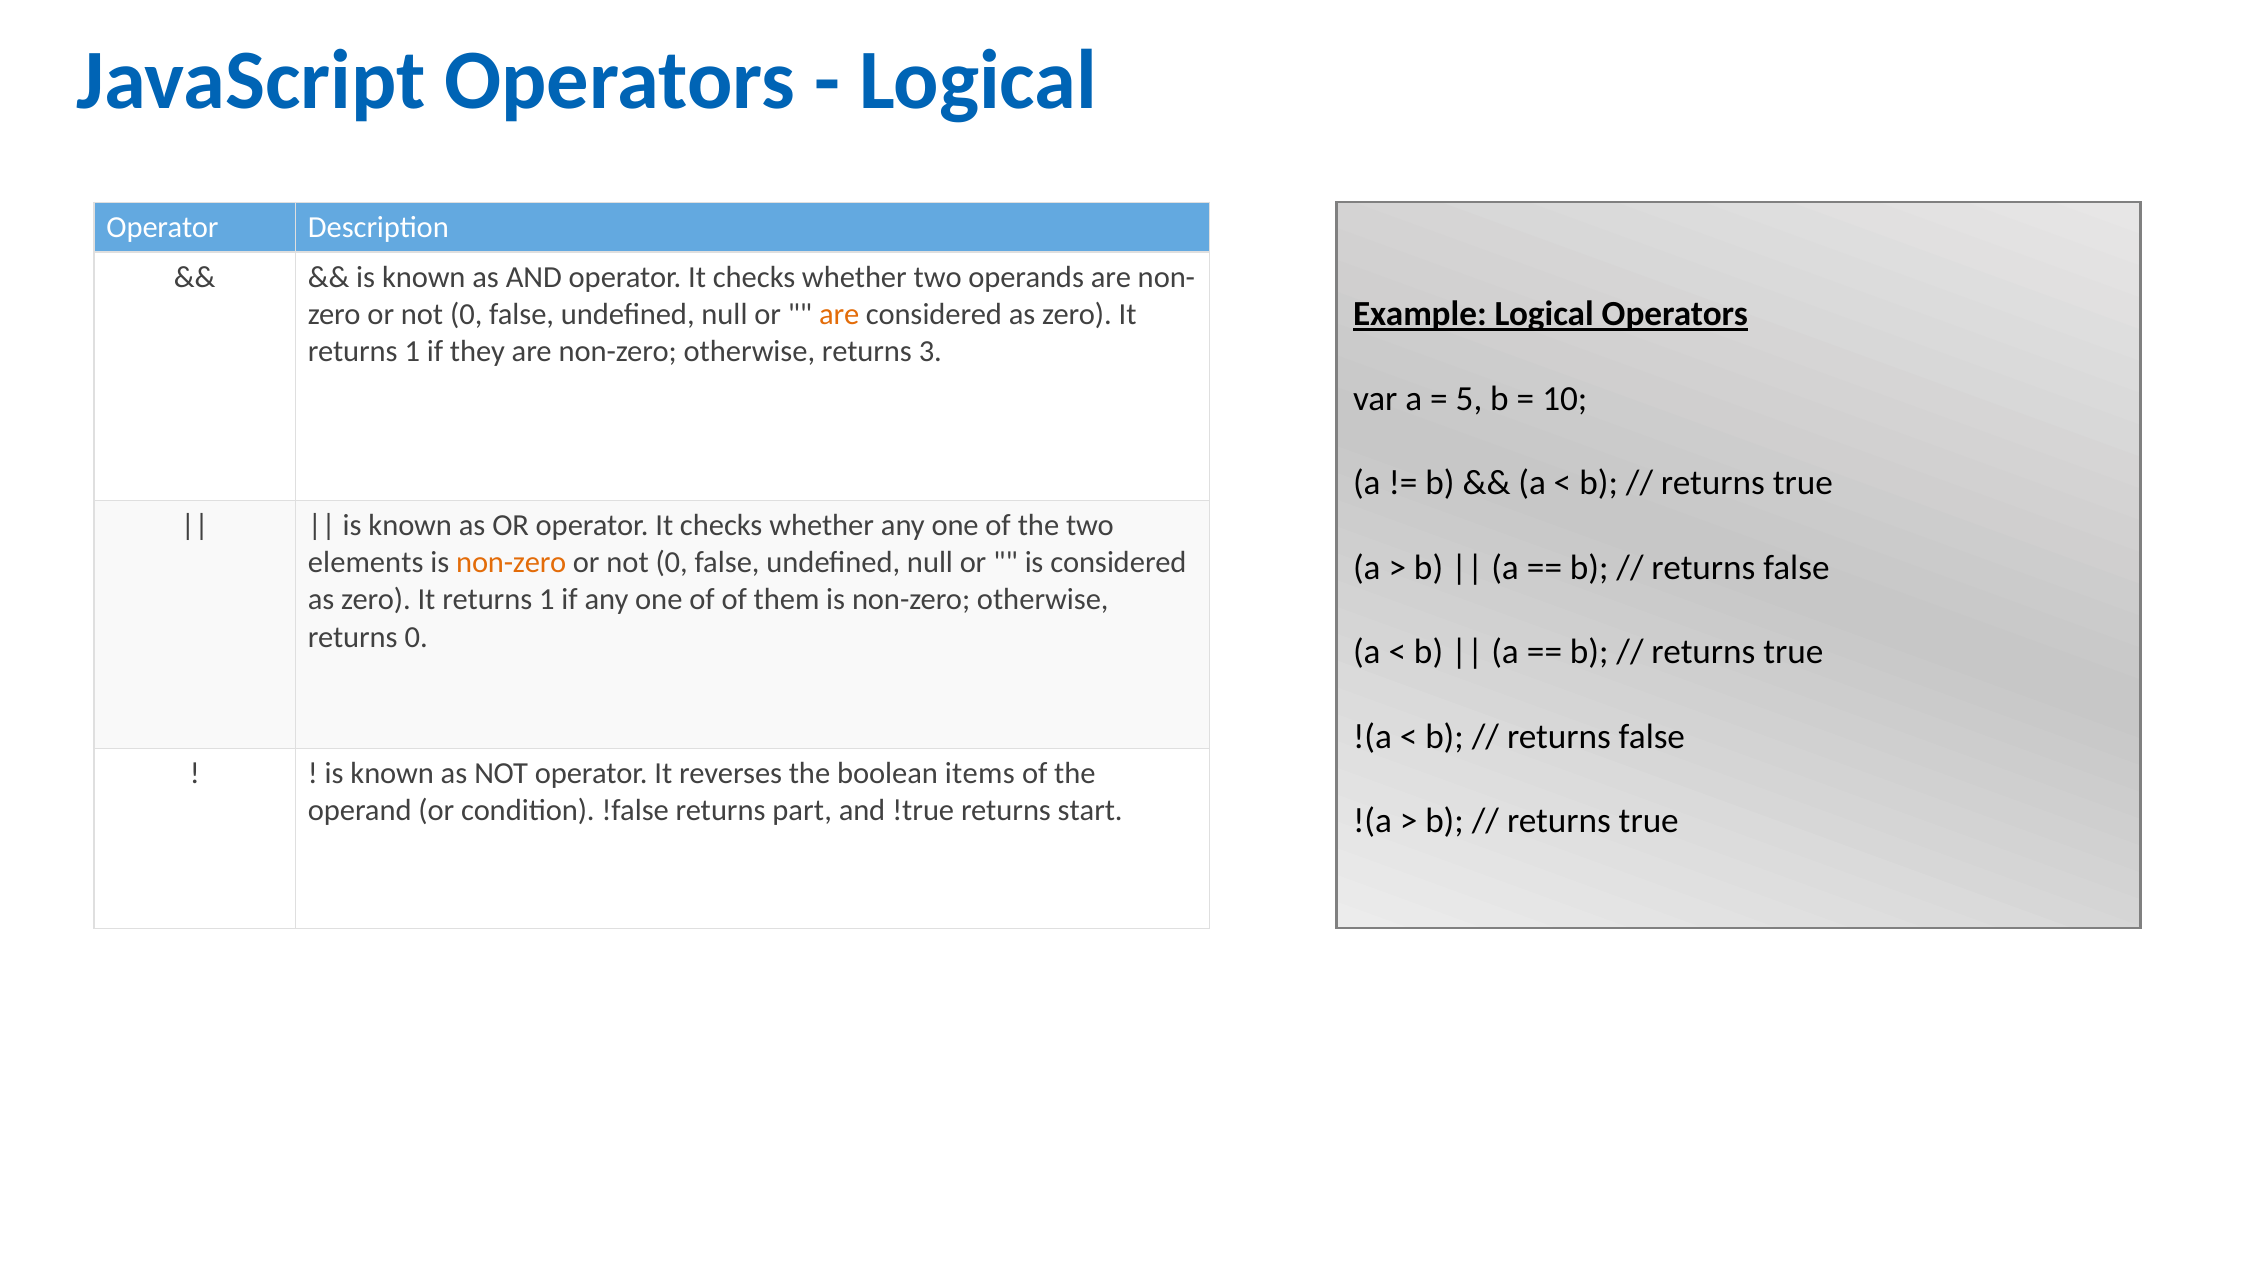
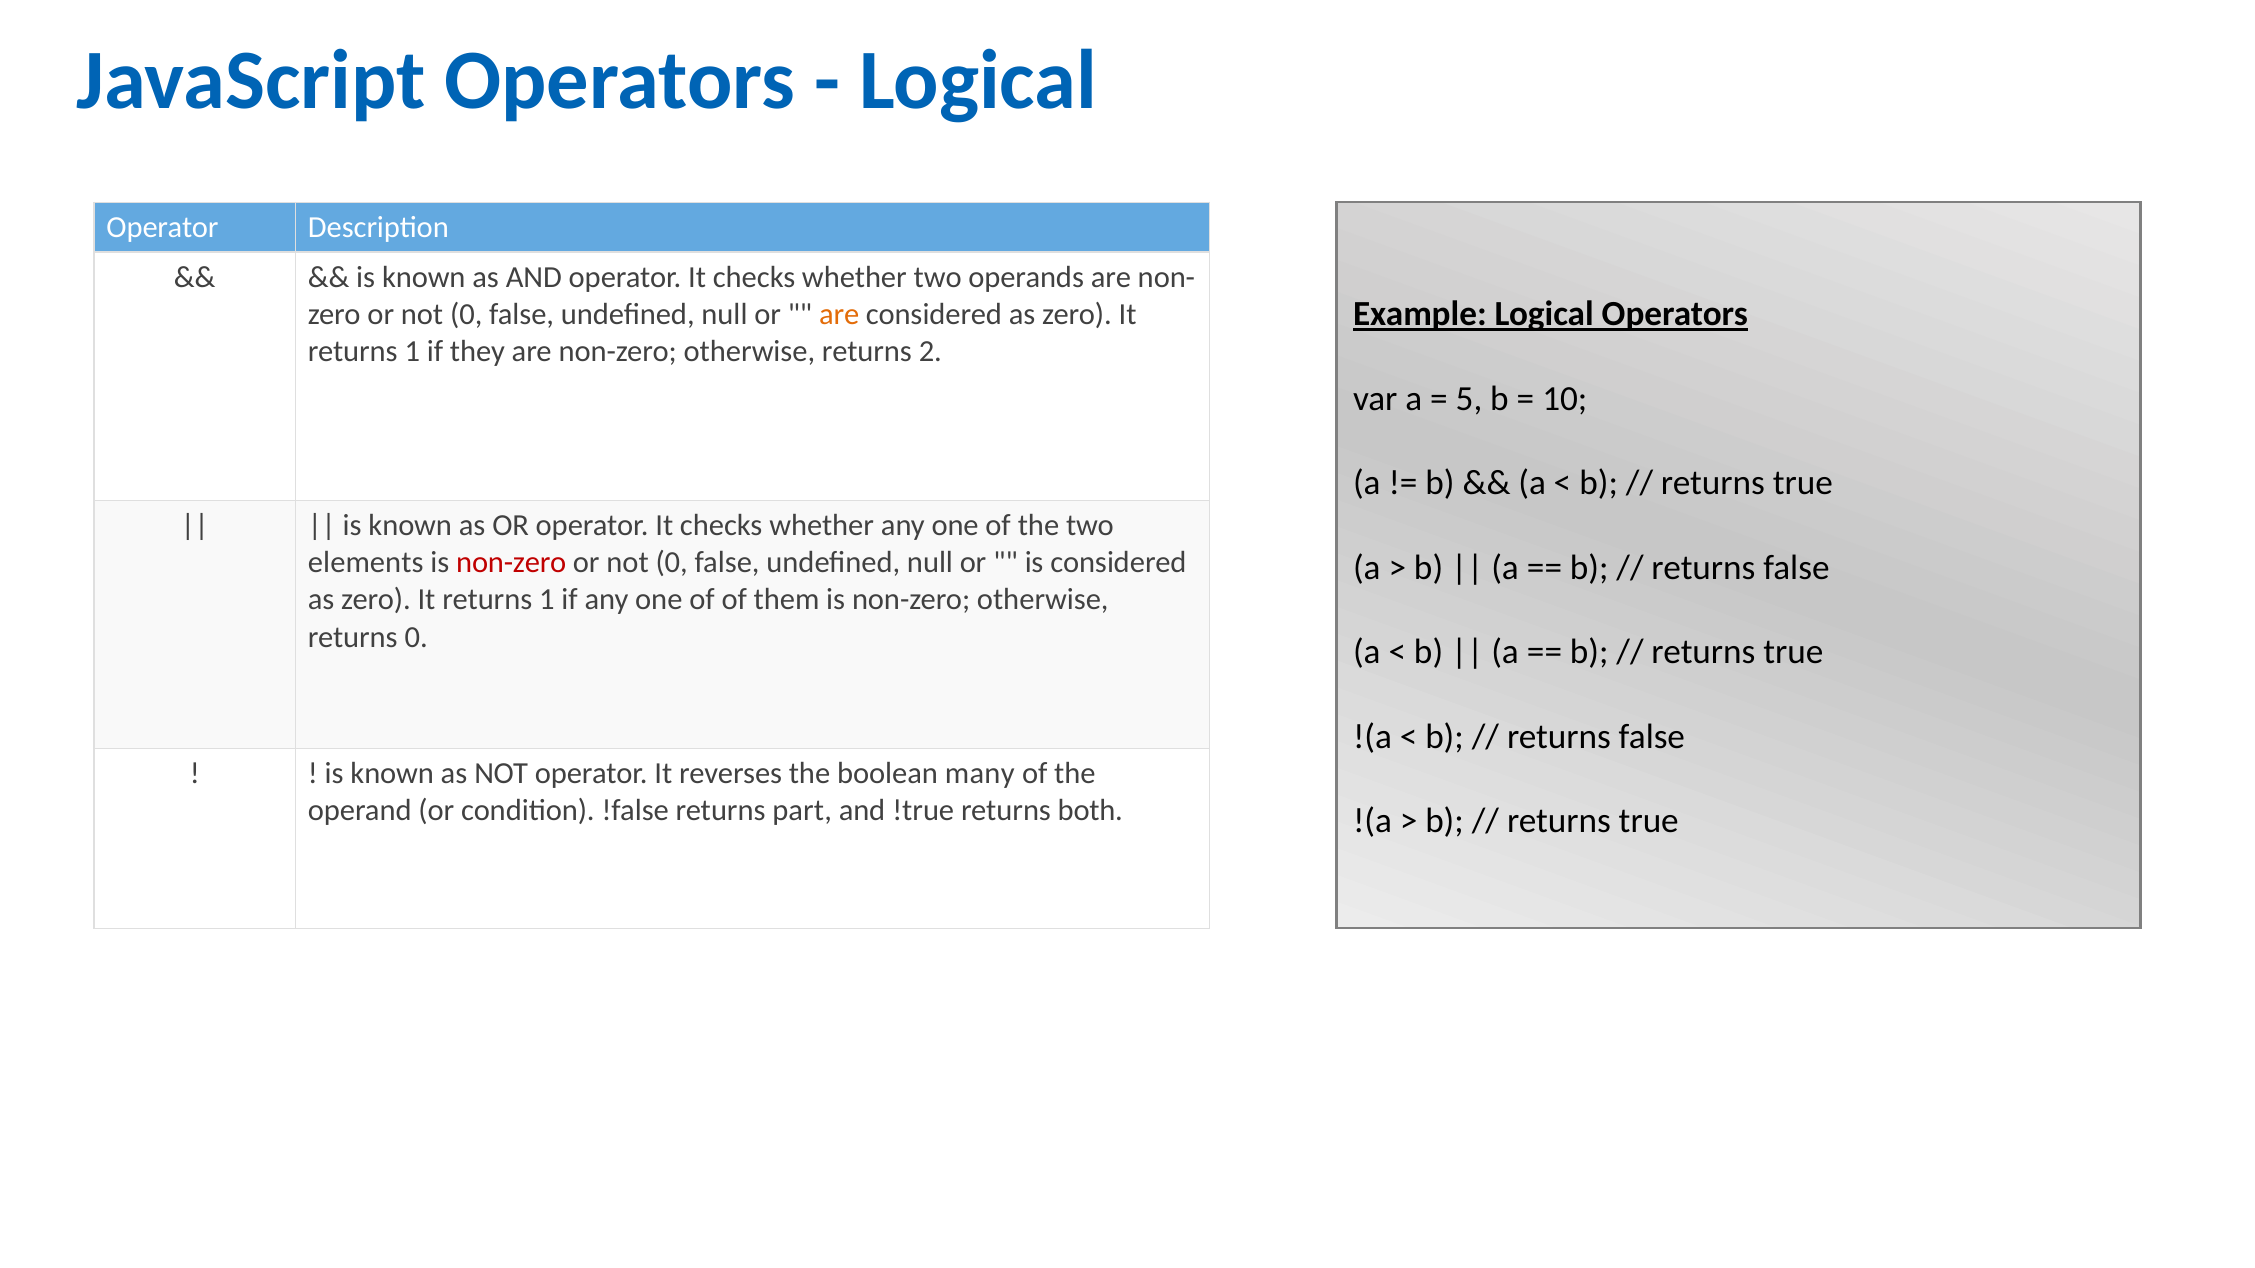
3: 3 -> 2
non-zero at (511, 563) colour: orange -> red
items: items -> many
start: start -> both
